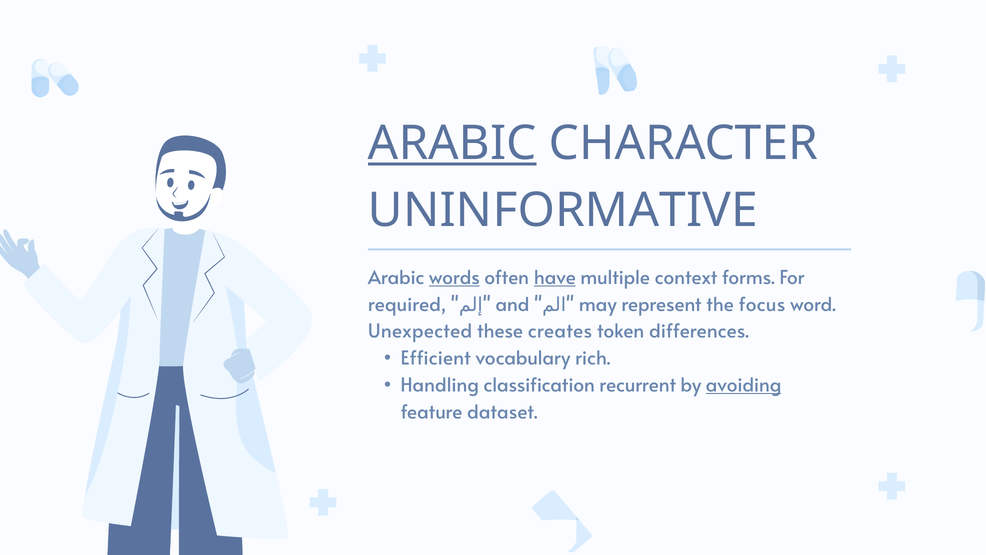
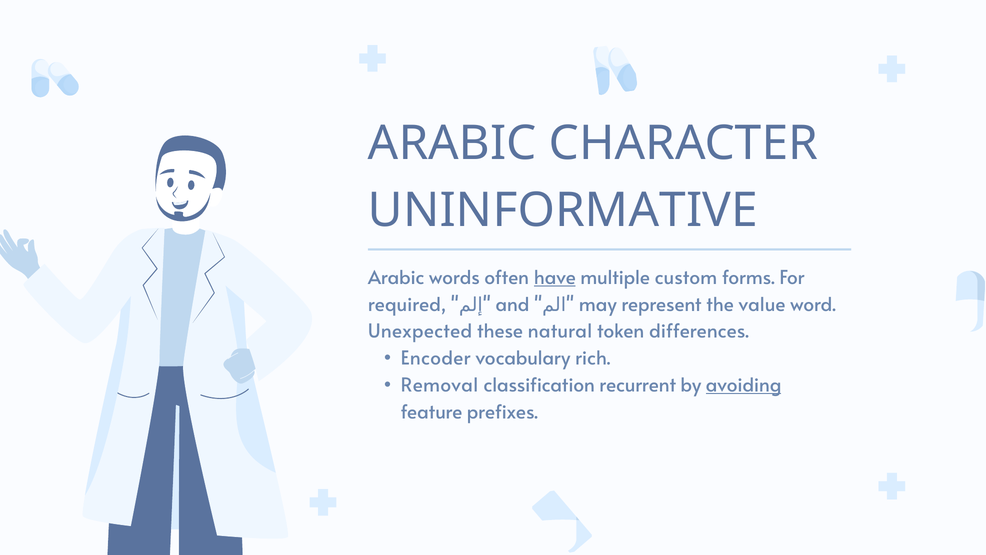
ARABIC at (452, 143) underline: present -> none
words underline: present -> none
context: context -> custom
focus: focus -> value
creates: creates -> natural
Efficient: Efficient -> Encoder
Handling: Handling -> Removal
dataset: dataset -> prefixes
